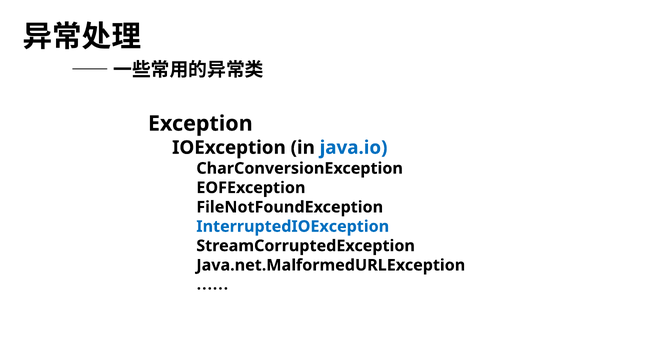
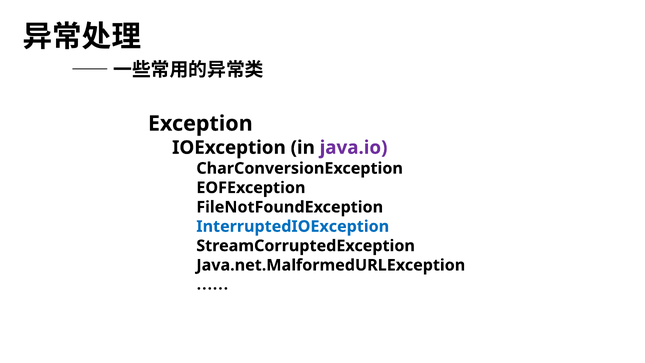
java.io colour: blue -> purple
